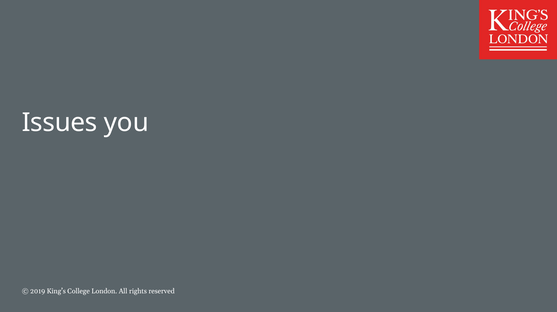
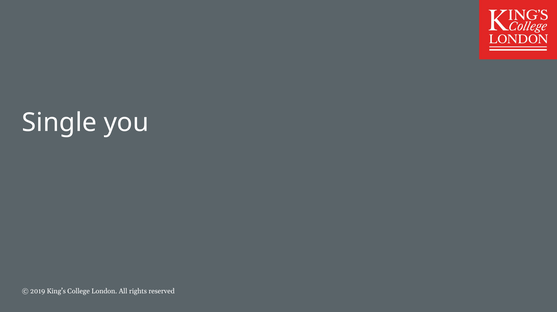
Issues: Issues -> Single
